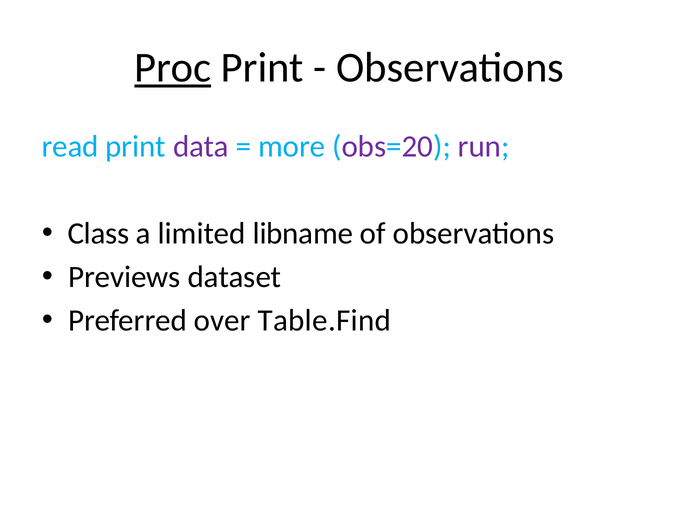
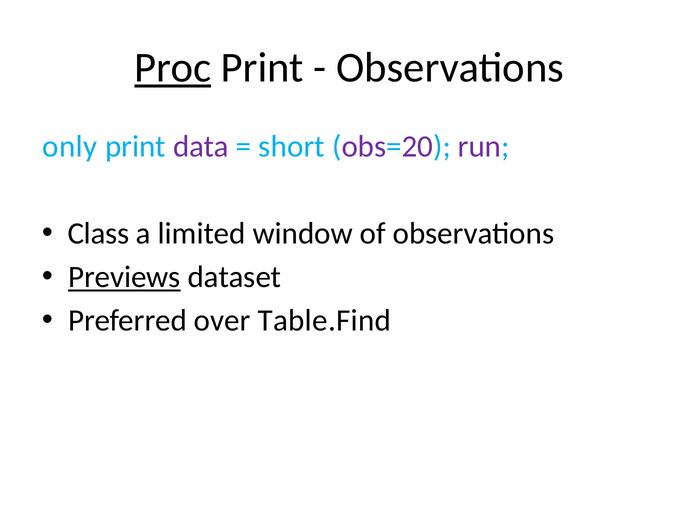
read: read -> only
more: more -> short
libname: libname -> window
Previews underline: none -> present
